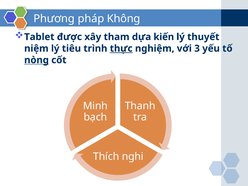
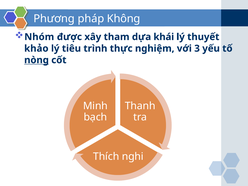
Tablet: Tablet -> Nhóm
kiến: kiến -> khái
niệm: niệm -> khảo
thực underline: present -> none
